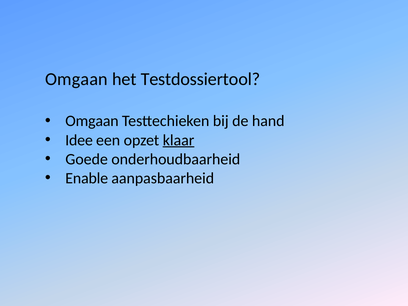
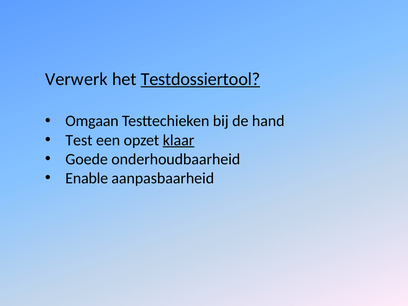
Omgaan at (76, 79): Omgaan -> Verwerk
Testdossiertool underline: none -> present
Idee: Idee -> Test
